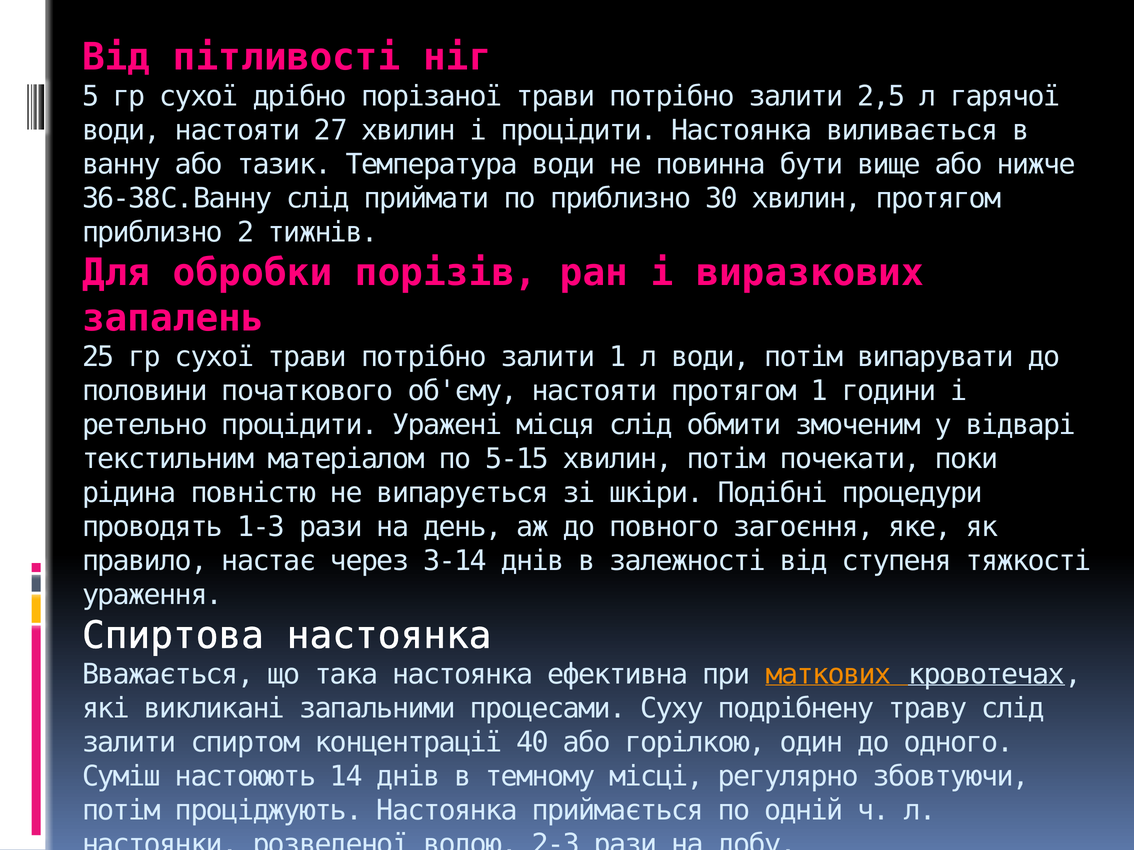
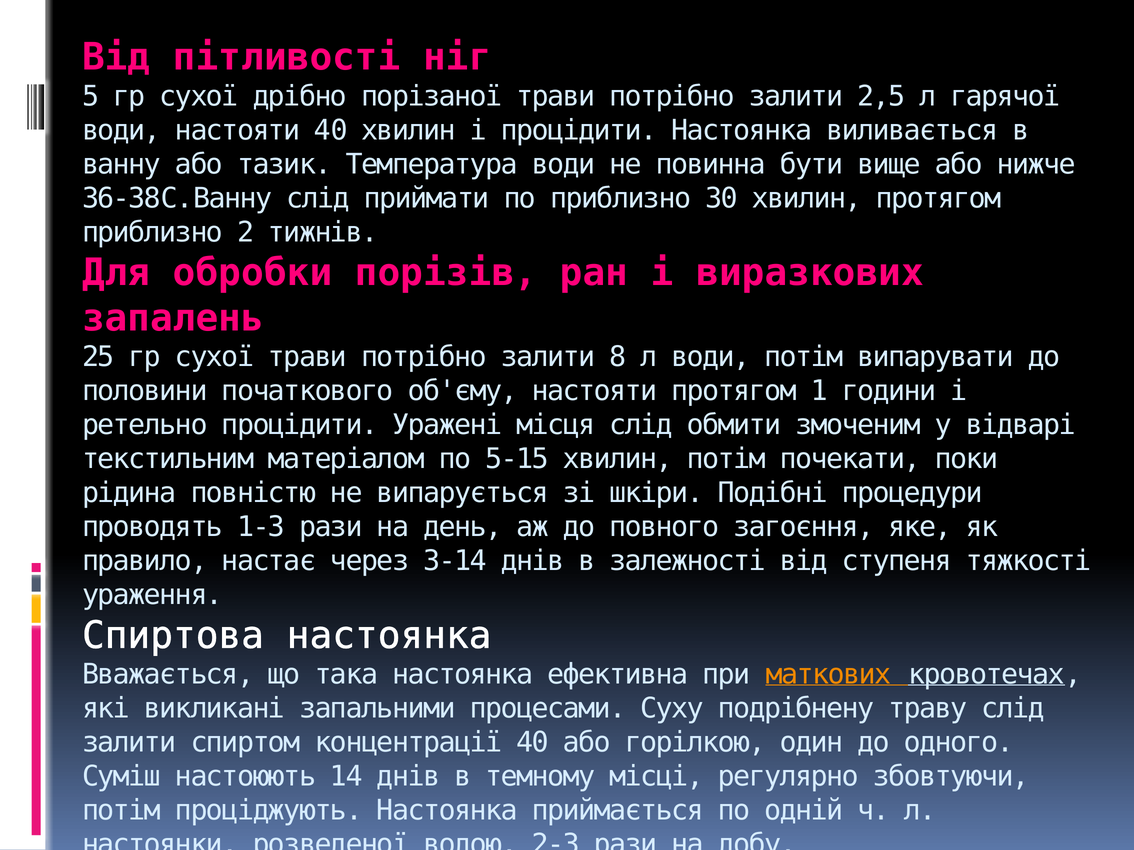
настояти 27: 27 -> 40
залити 1: 1 -> 8
